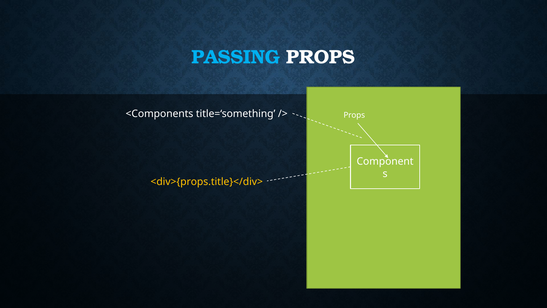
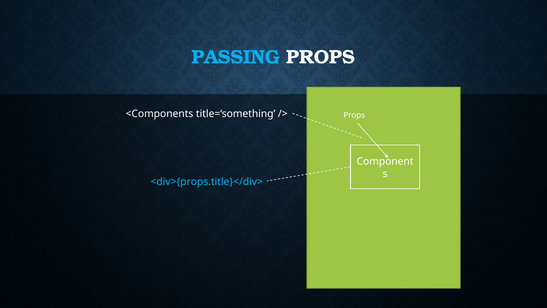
<div>{props.title}</div> colour: yellow -> light blue
